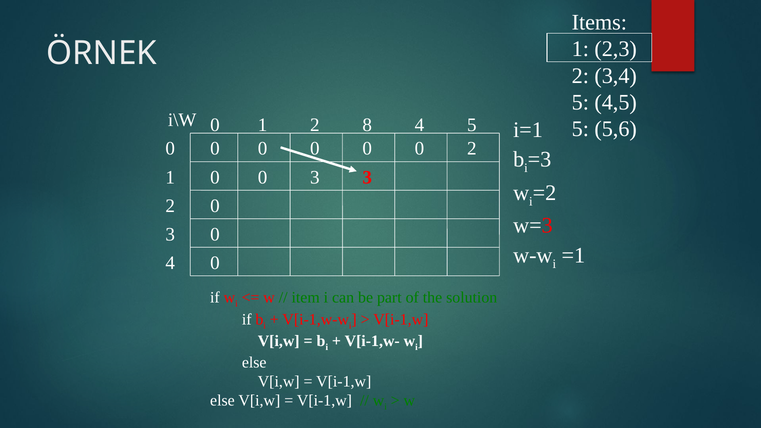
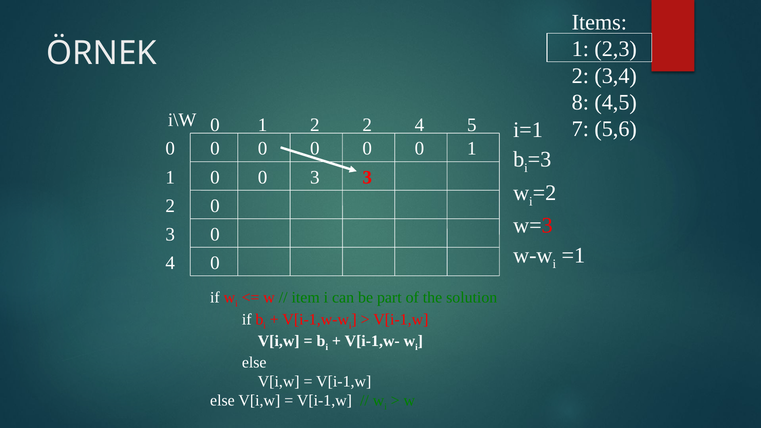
5 at (580, 102): 5 -> 8
2 8: 8 -> 2
5 at (580, 129): 5 -> 7
0 0 0 2: 2 -> 1
